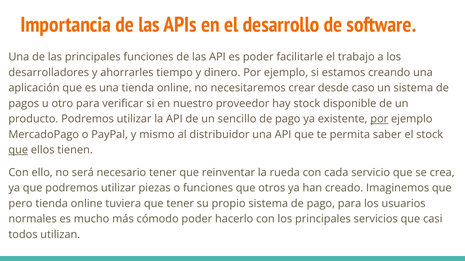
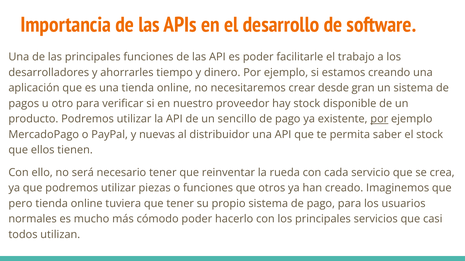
caso: caso -> gran
mismo: mismo -> nuevas
que at (18, 150) underline: present -> none
